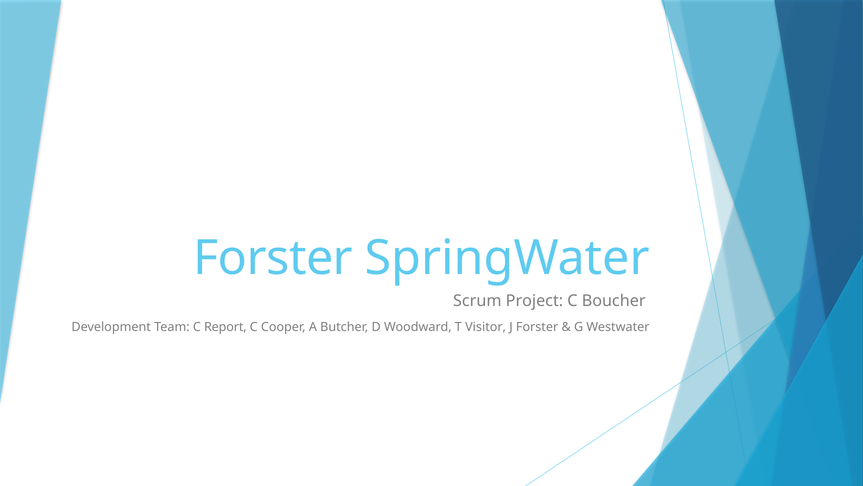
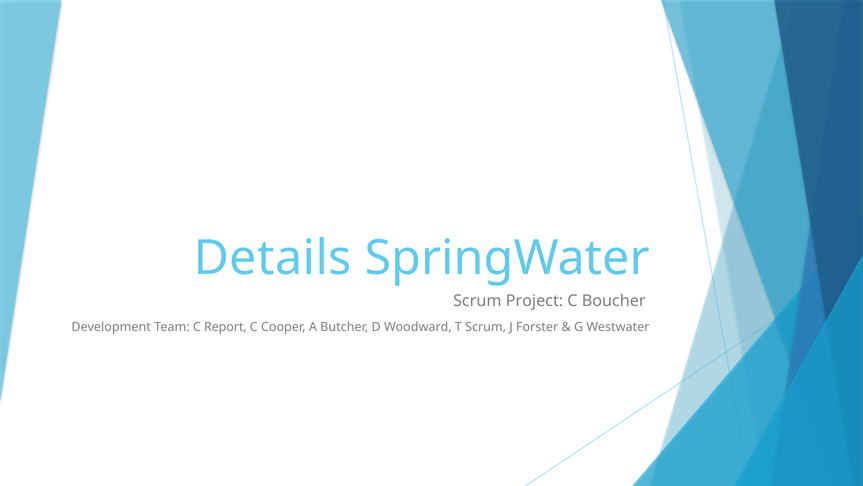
Forster at (273, 258): Forster -> Details
T Visitor: Visitor -> Scrum
